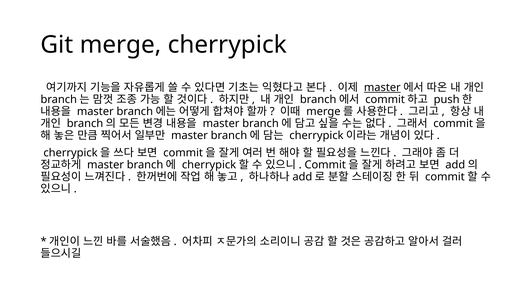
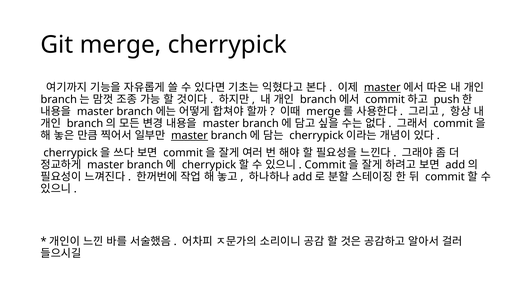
master at (189, 136) underline: none -> present
